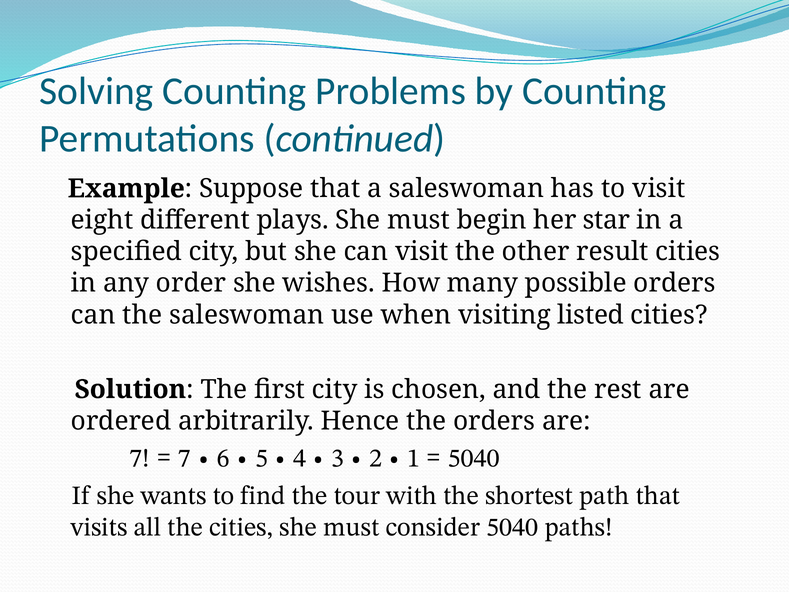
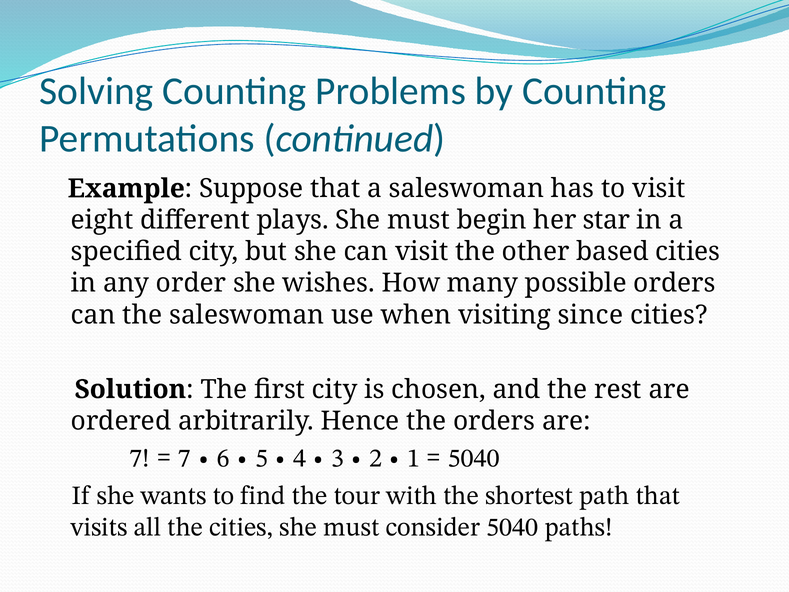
result: result -> based
listed: listed -> since
